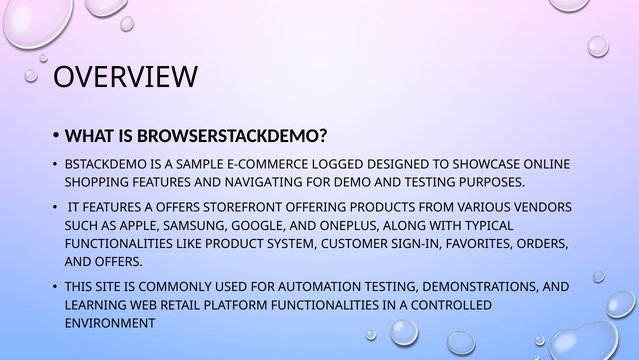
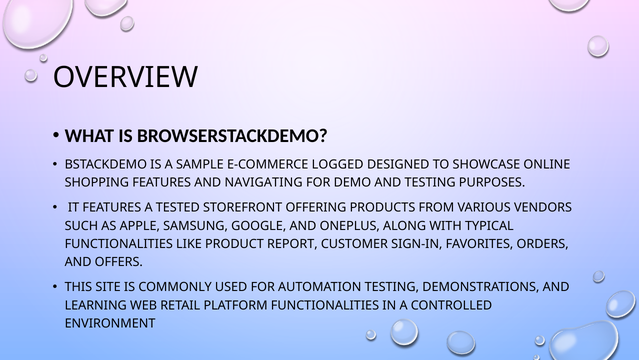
A OFFERS: OFFERS -> TESTED
SYSTEM: SYSTEM -> REPORT
